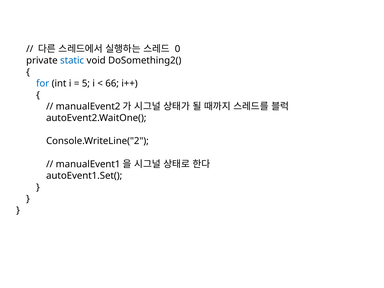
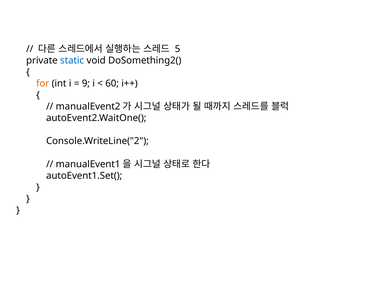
0: 0 -> 5
for colour: blue -> orange
5: 5 -> 9
66: 66 -> 60
